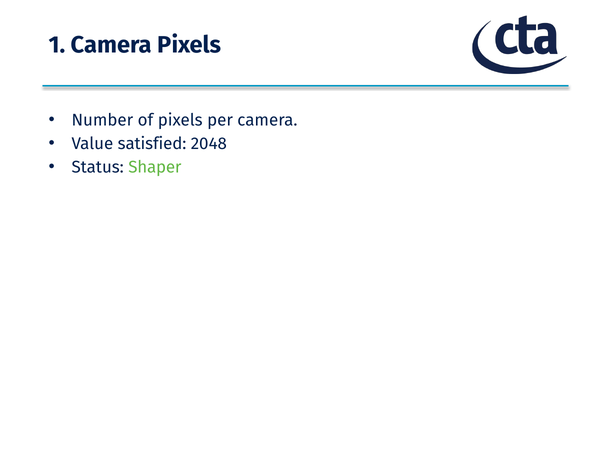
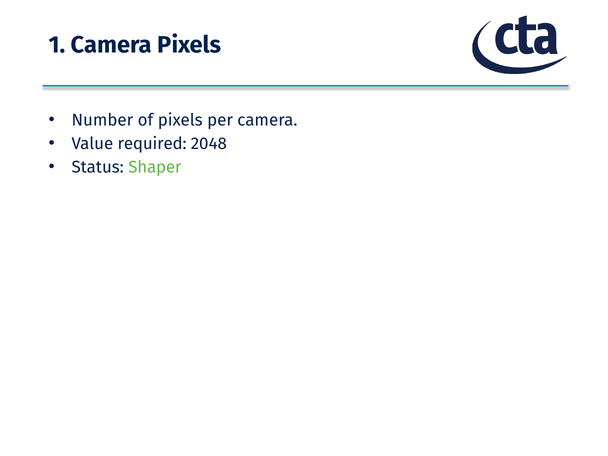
satisfied: satisfied -> required
